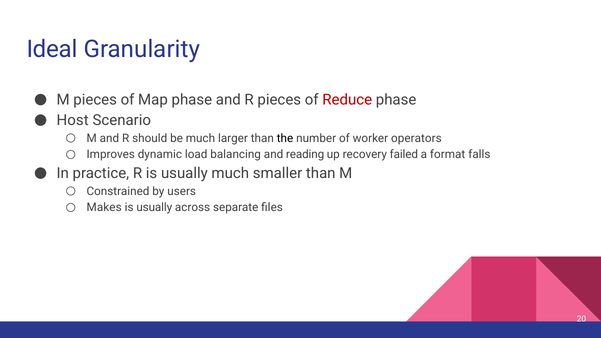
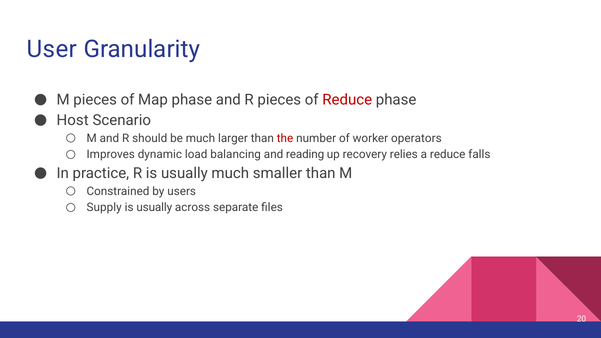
Ideal: Ideal -> User
the colour: black -> red
failed: failed -> relies
a format: format -> reduce
Makes: Makes -> Supply
